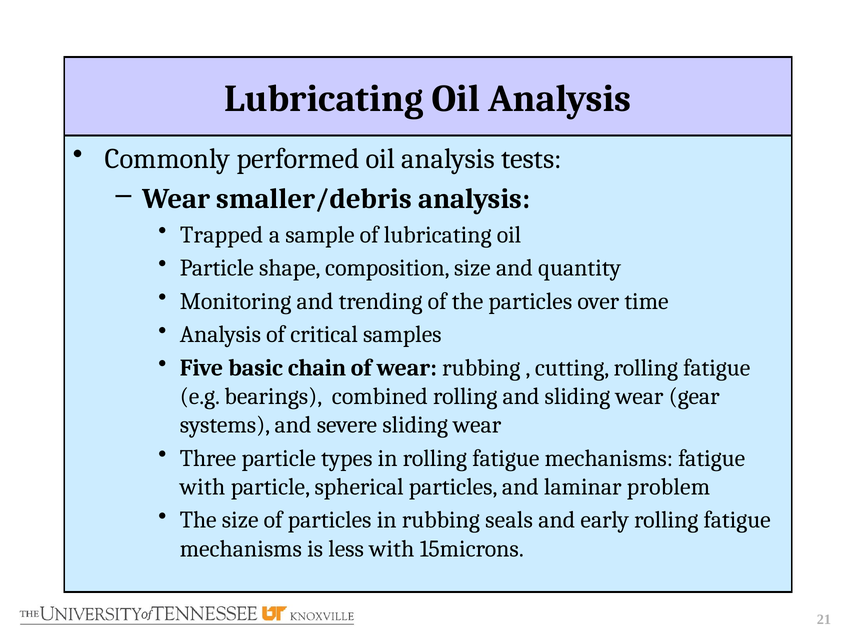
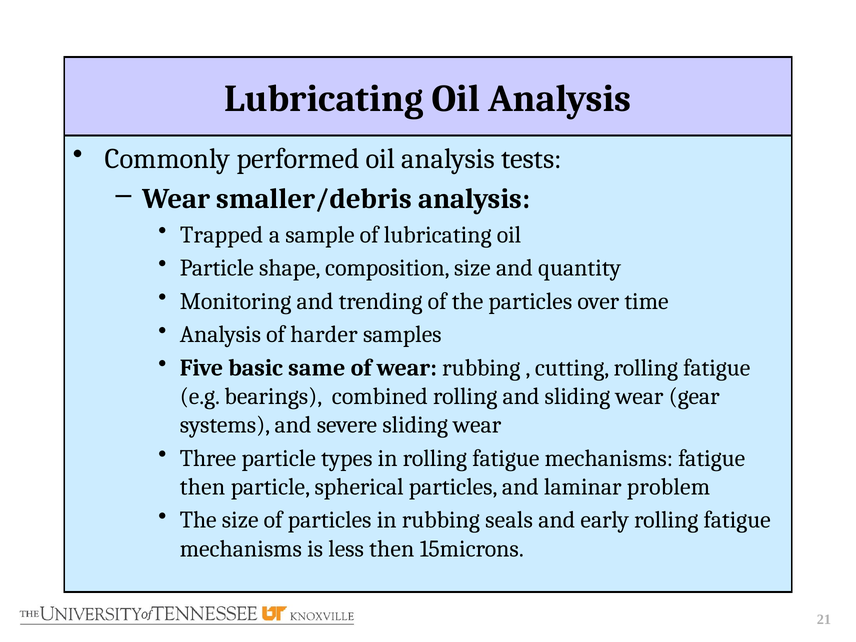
critical: critical -> harder
chain: chain -> same
with at (203, 487): with -> then
less with: with -> then
